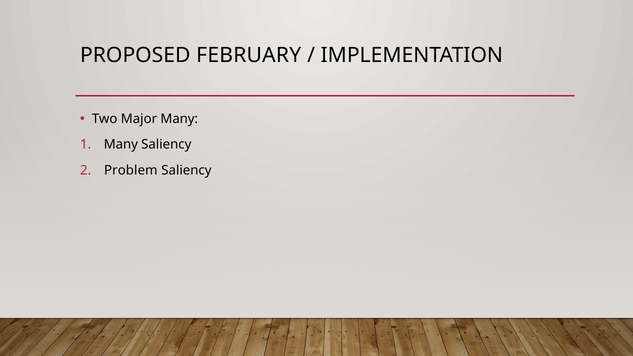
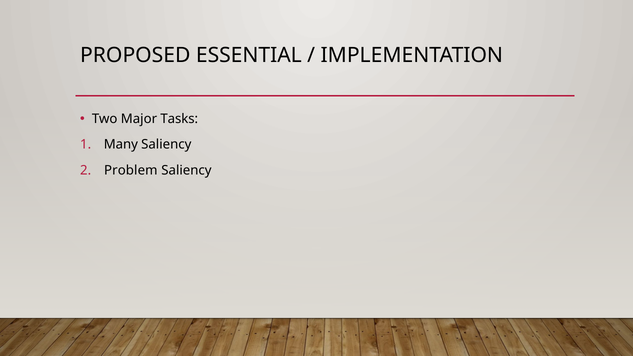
FEBRUARY: FEBRUARY -> ESSENTIAL
Major Many: Many -> Tasks
